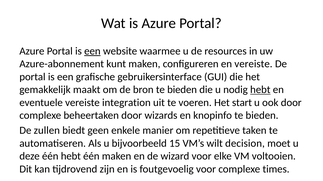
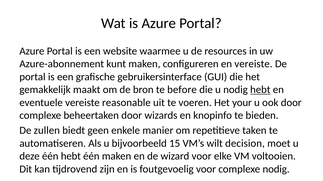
een at (92, 51) underline: present -> none
bron te bieden: bieden -> before
integration: integration -> reasonable
start: start -> your
complexe times: times -> nodig
